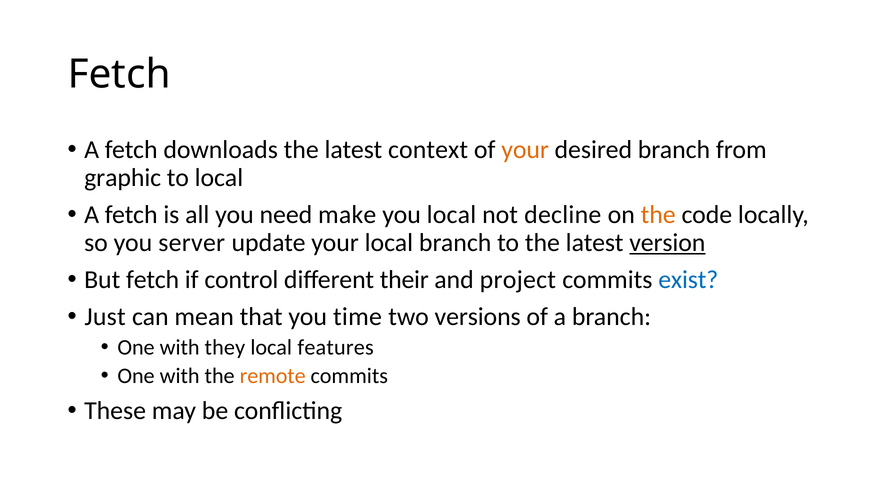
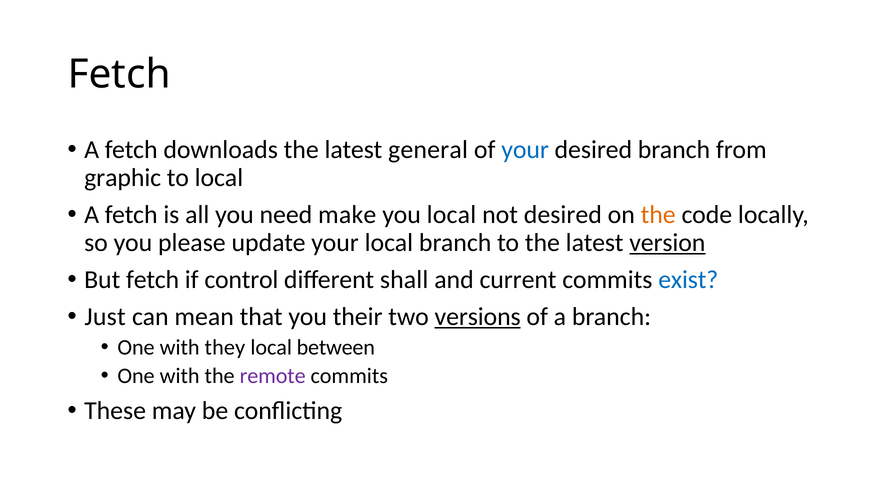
context: context -> general
your at (525, 150) colour: orange -> blue
not decline: decline -> desired
server: server -> please
their: their -> shall
project: project -> current
time: time -> their
versions underline: none -> present
features: features -> between
remote colour: orange -> purple
